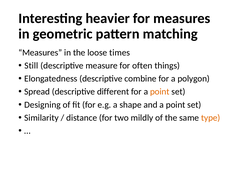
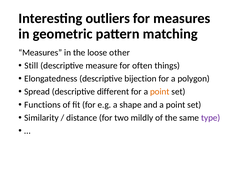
heavier: heavier -> outliers
times: times -> other
combine: combine -> bijection
Designing: Designing -> Functions
type colour: orange -> purple
